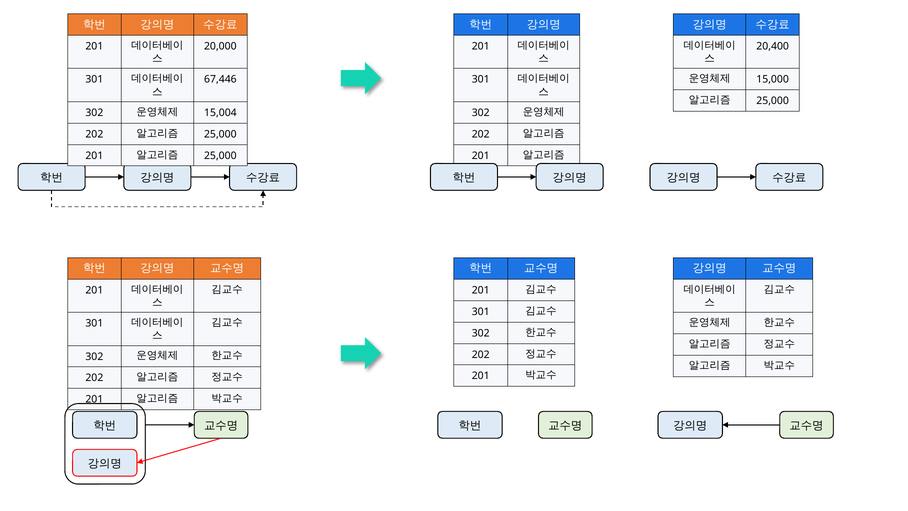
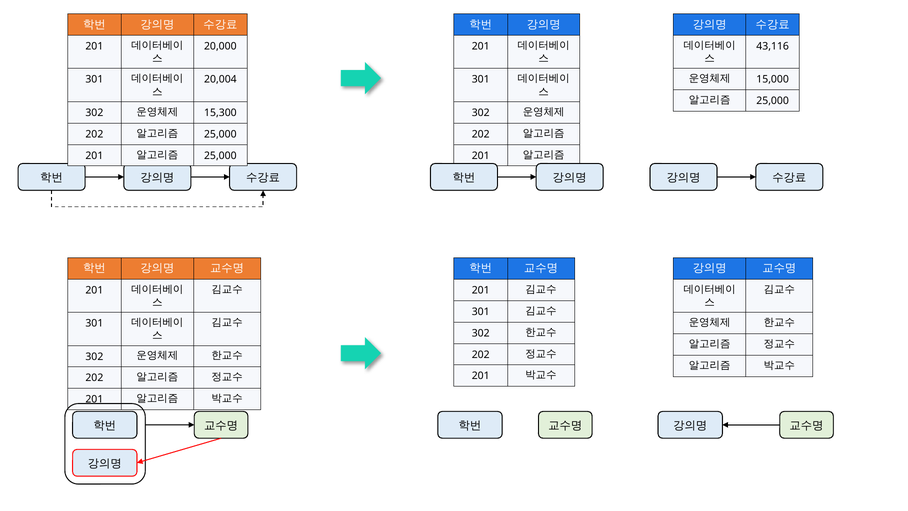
20,400: 20,400 -> 43,116
67,446: 67,446 -> 20,004
15,004: 15,004 -> 15,300
